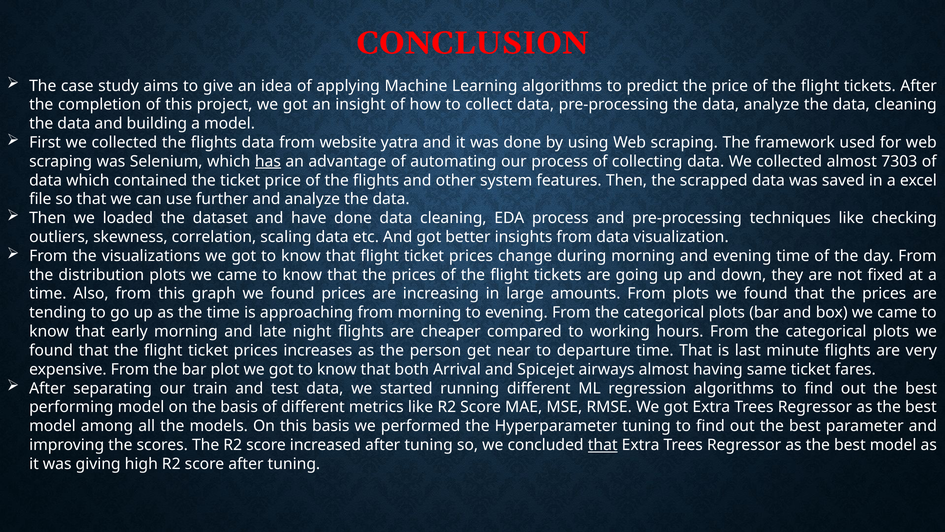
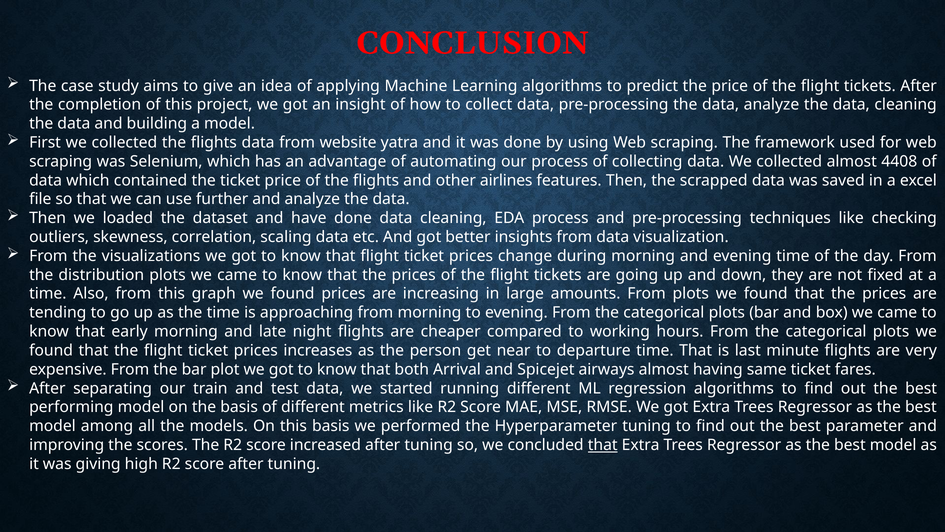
has underline: present -> none
7303: 7303 -> 4408
system: system -> airlines
